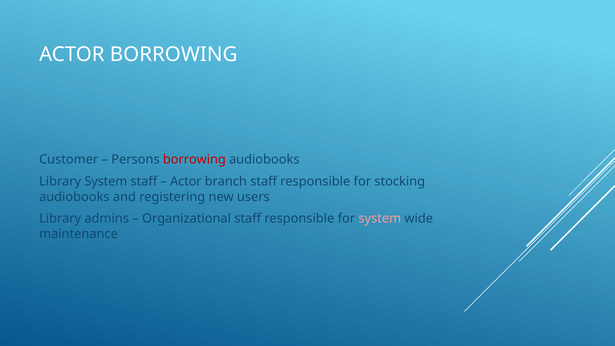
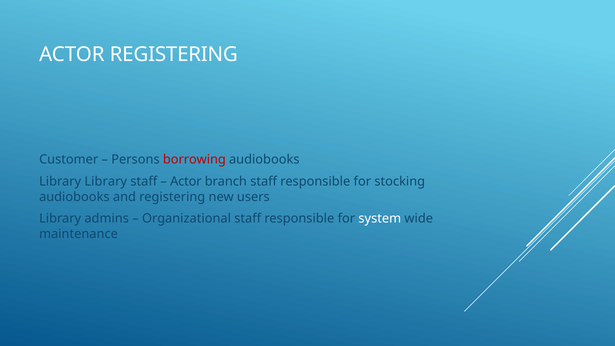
ACTOR BORROWING: BORROWING -> REGISTERING
Library System: System -> Library
system at (380, 219) colour: pink -> white
